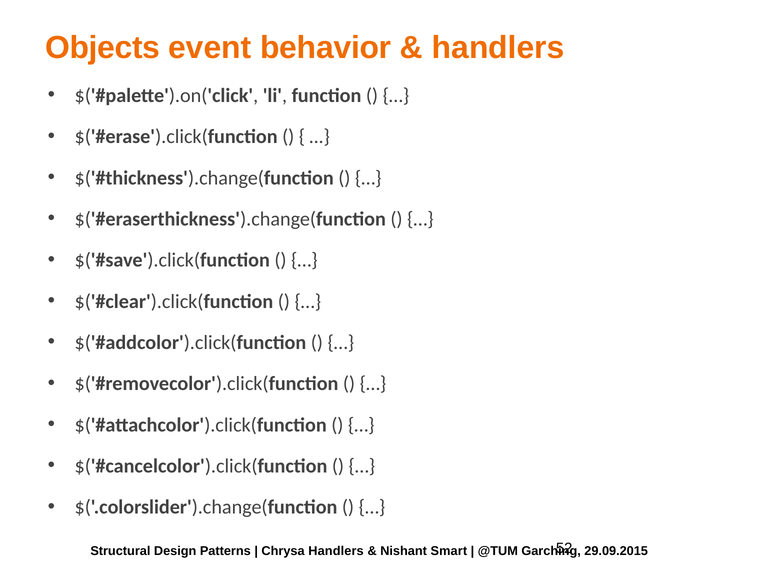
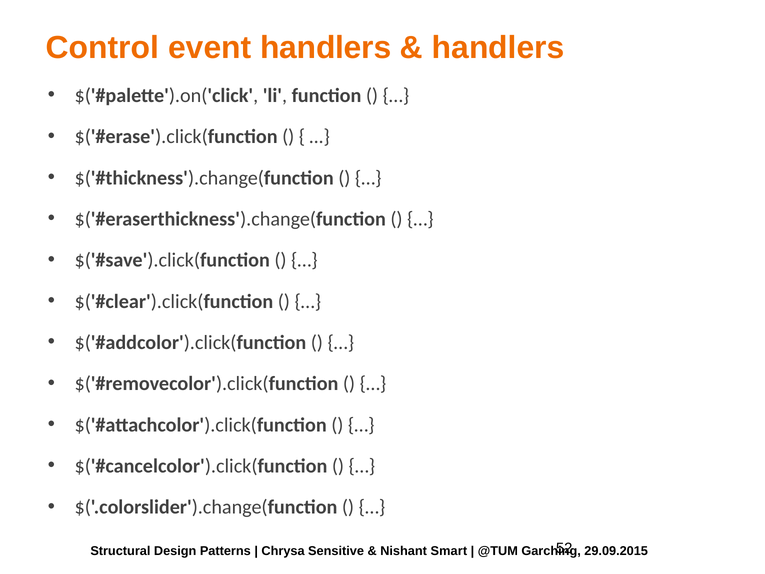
Objects: Objects -> Control
event behavior: behavior -> handlers
Chrysa Handlers: Handlers -> Sensitive
